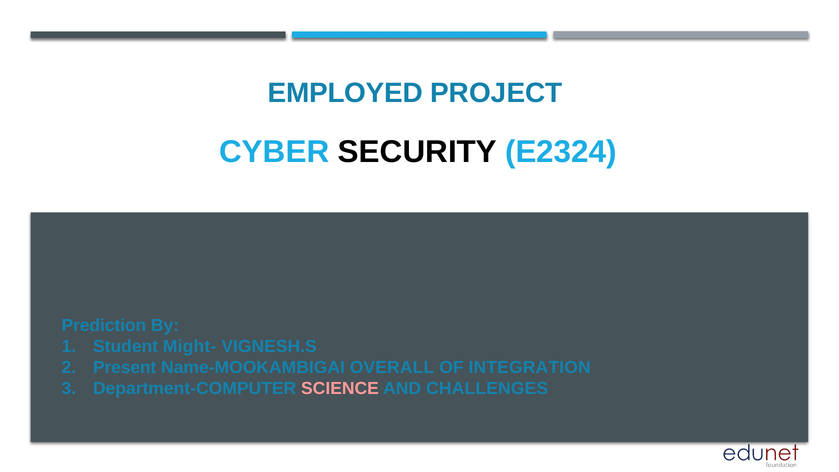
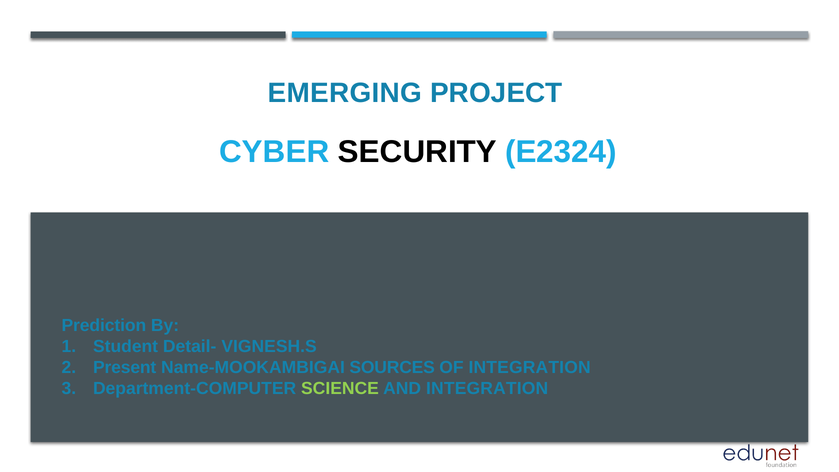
EMPLOYED: EMPLOYED -> EMERGING
Might-: Might- -> Detail-
OVERALL: OVERALL -> SOURCES
SCIENCE colour: pink -> light green
AND CHALLENGES: CHALLENGES -> INTEGRATION
